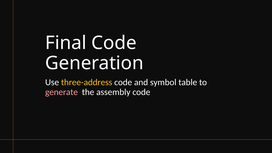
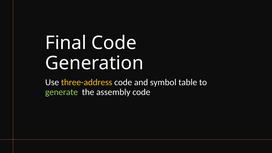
generate colour: pink -> light green
